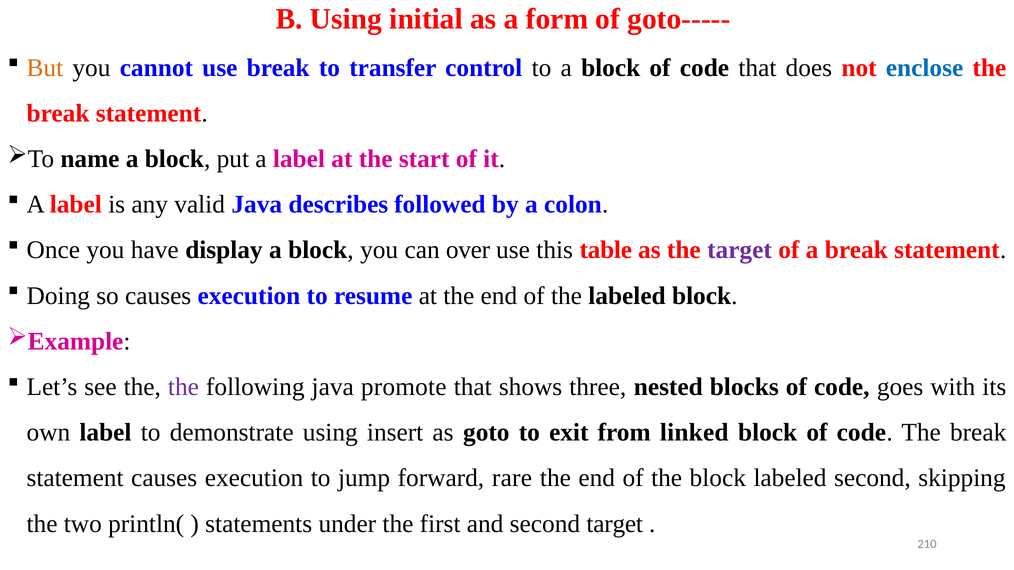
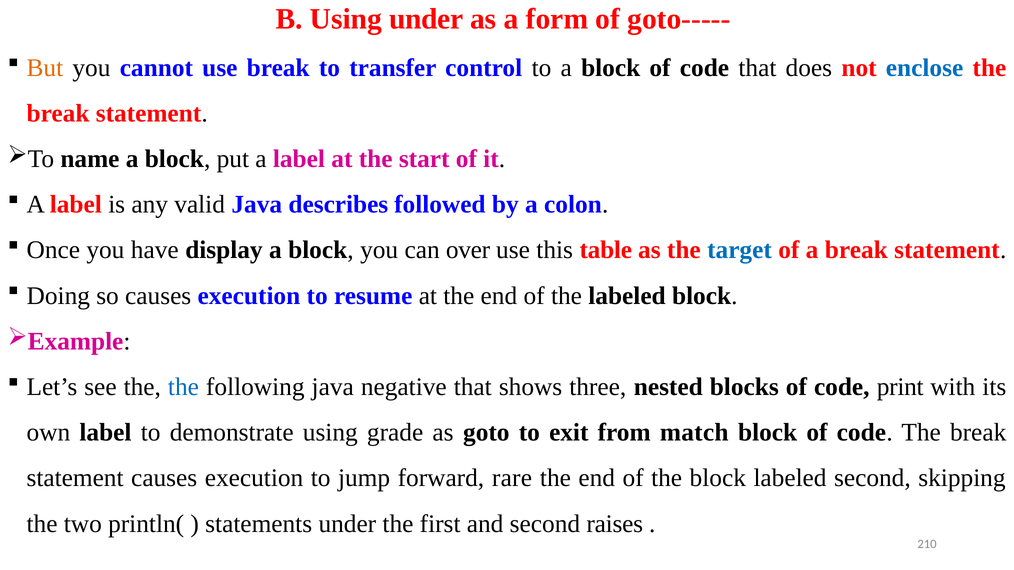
Using initial: initial -> under
target at (740, 250) colour: purple -> blue
the at (183, 387) colour: purple -> blue
promote: promote -> negative
goes: goes -> print
insert: insert -> grade
linked: linked -> match
second target: target -> raises
